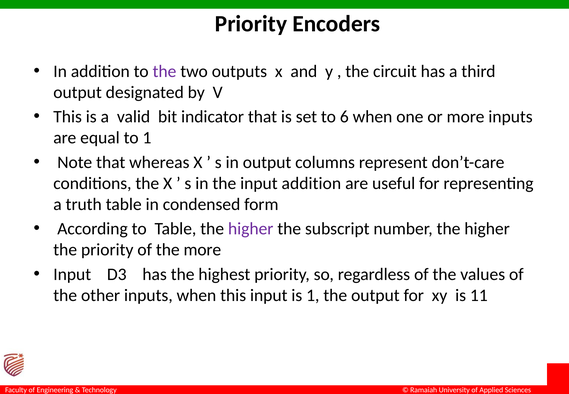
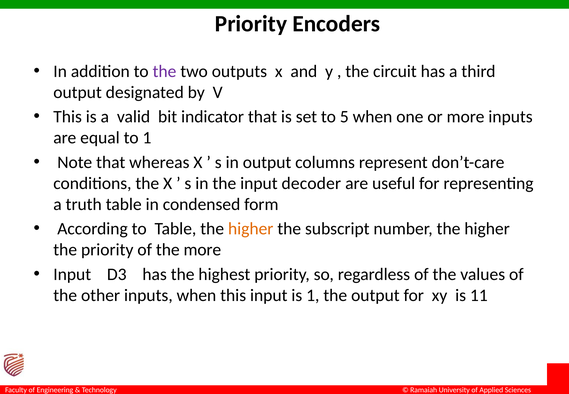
6: 6 -> 5
input addition: addition -> decoder
higher at (251, 229) colour: purple -> orange
